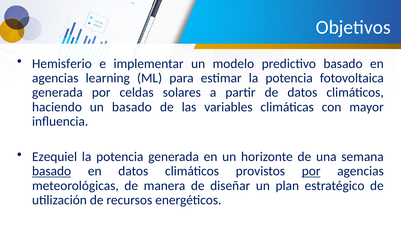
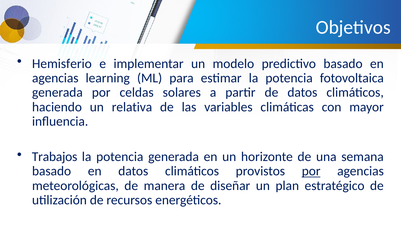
un basado: basado -> relativa
Ezequiel: Ezequiel -> Trabajos
basado at (52, 171) underline: present -> none
